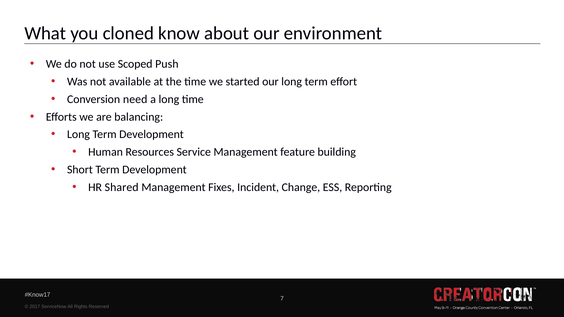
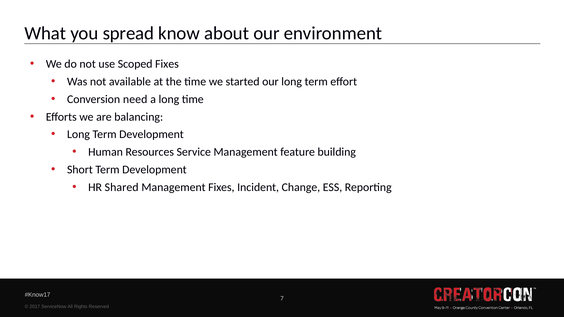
cloned: cloned -> spread
Scoped Push: Push -> Fixes
